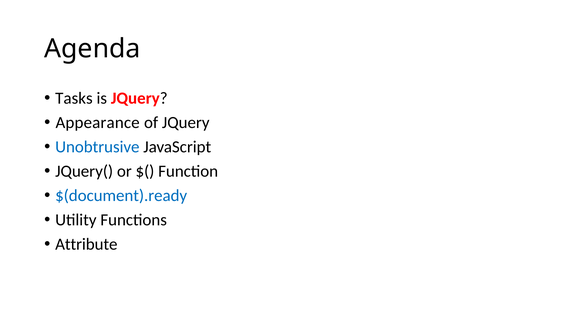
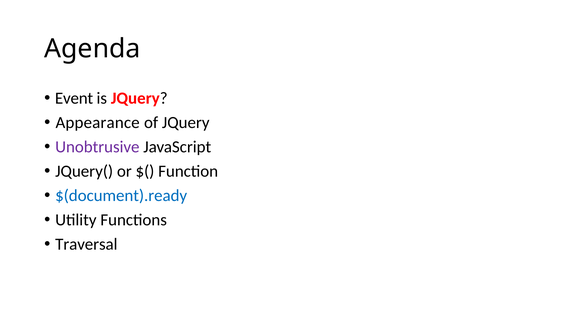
Tasks: Tasks -> Event
Unobtrusive colour: blue -> purple
Attribute: Attribute -> Traversal
